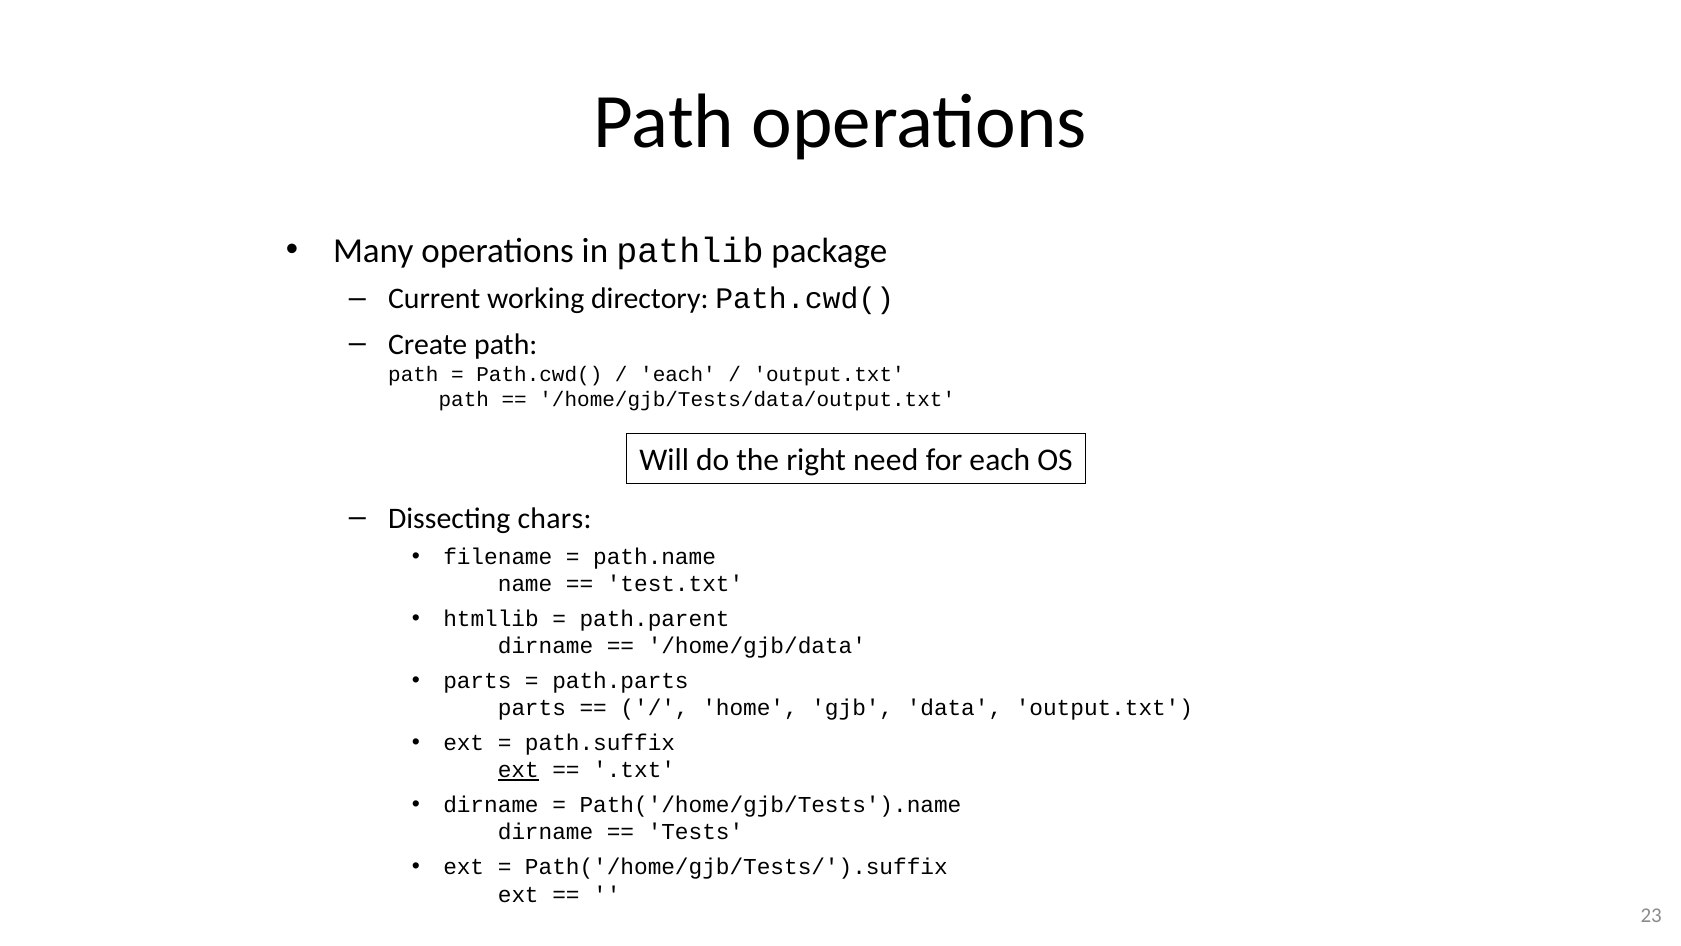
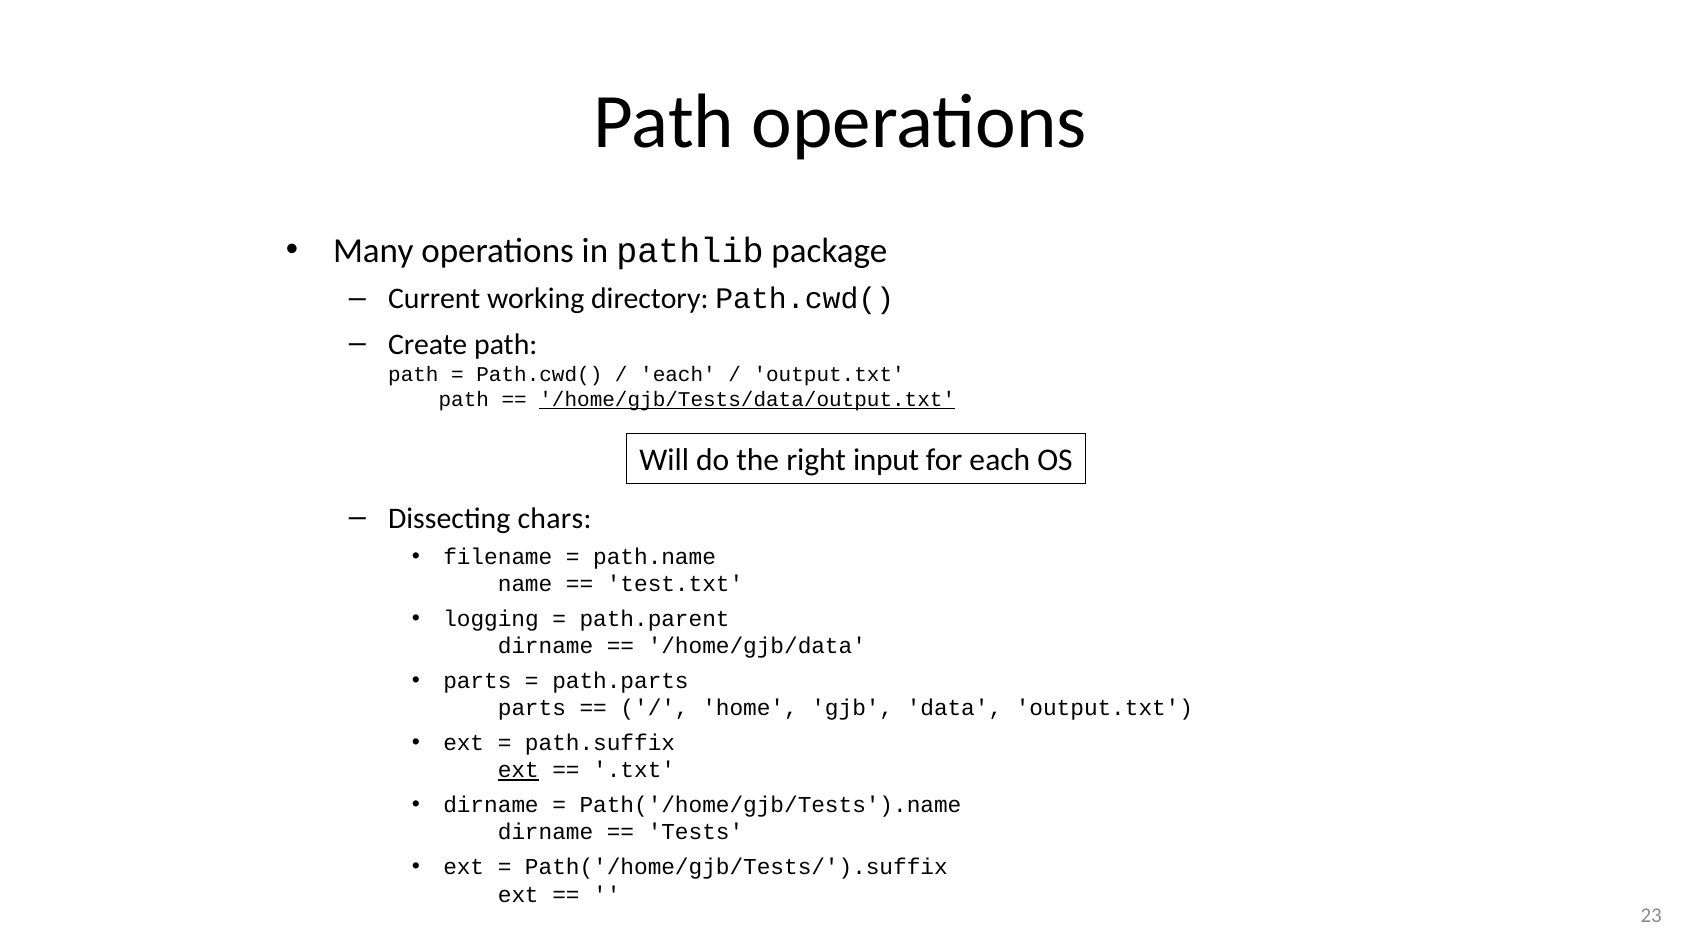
/home/gjb/Tests/data/output.txt underline: none -> present
need: need -> input
htmllib: htmllib -> logging
